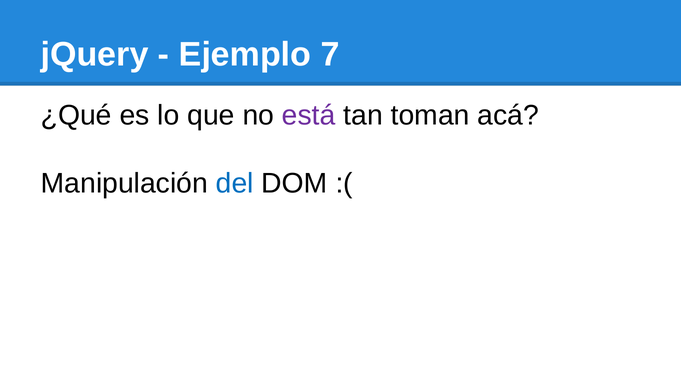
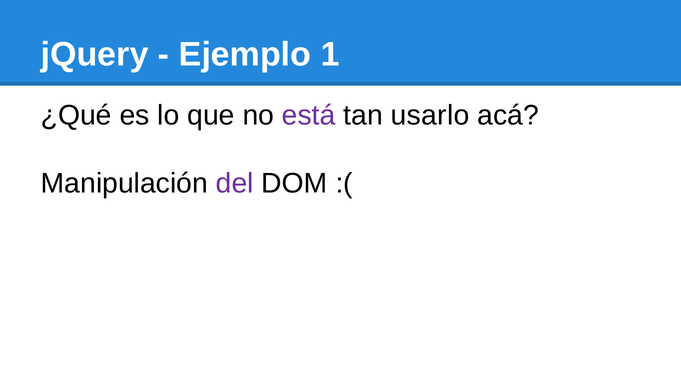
7: 7 -> 1
toman: toman -> usarlo
del colour: blue -> purple
